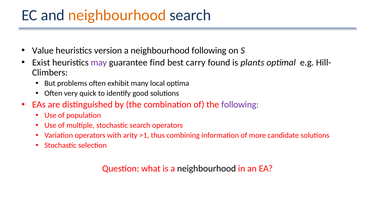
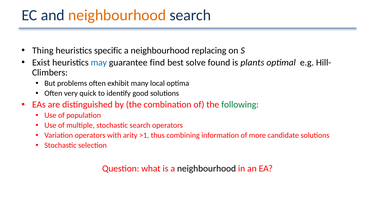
Value: Value -> Thing
version: version -> specific
neighbourhood following: following -> replacing
may colour: purple -> blue
carry: carry -> solve
following at (240, 105) colour: purple -> green
